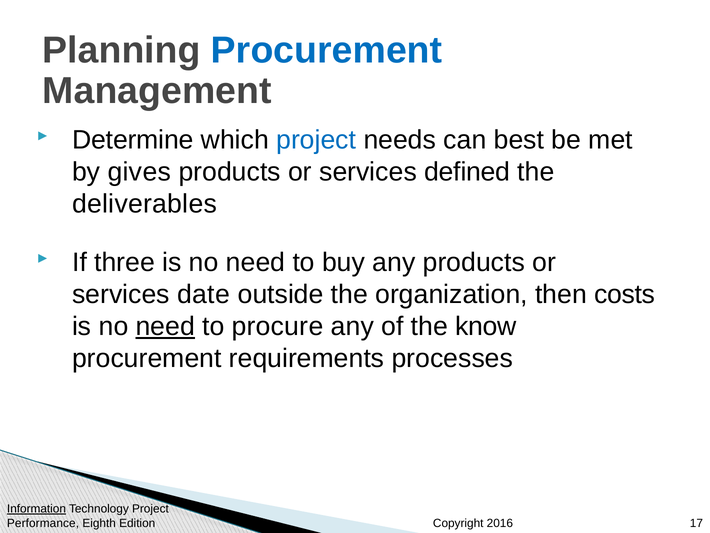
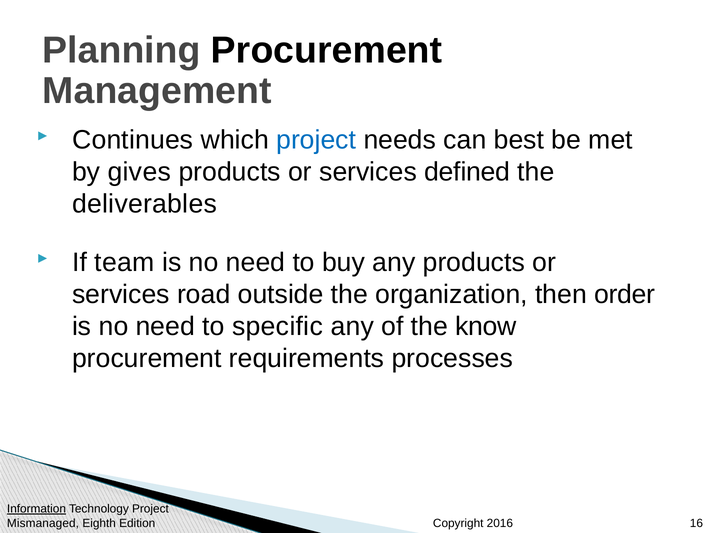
Procurement at (327, 50) colour: blue -> black
Determine: Determine -> Continues
three: three -> team
date: date -> road
costs: costs -> order
need at (165, 326) underline: present -> none
procure: procure -> specific
Performance: Performance -> Mismanaged
17: 17 -> 16
